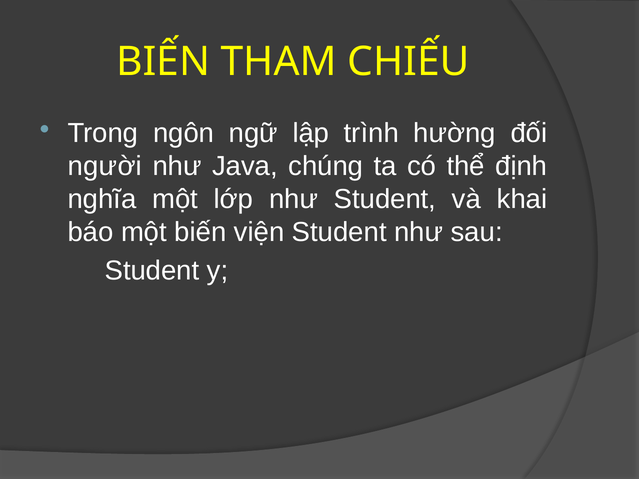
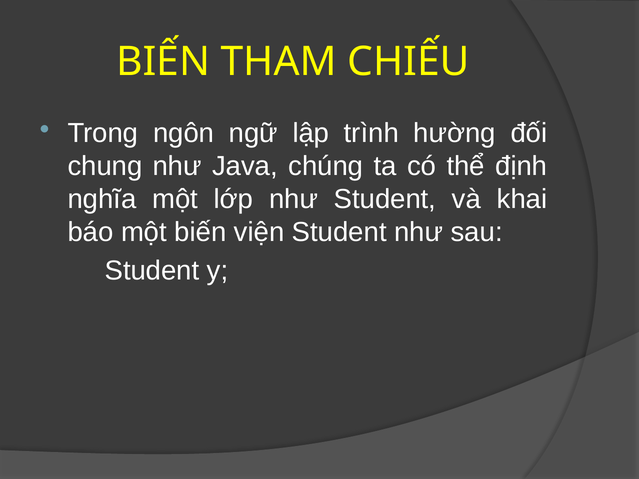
người: người -> chung
